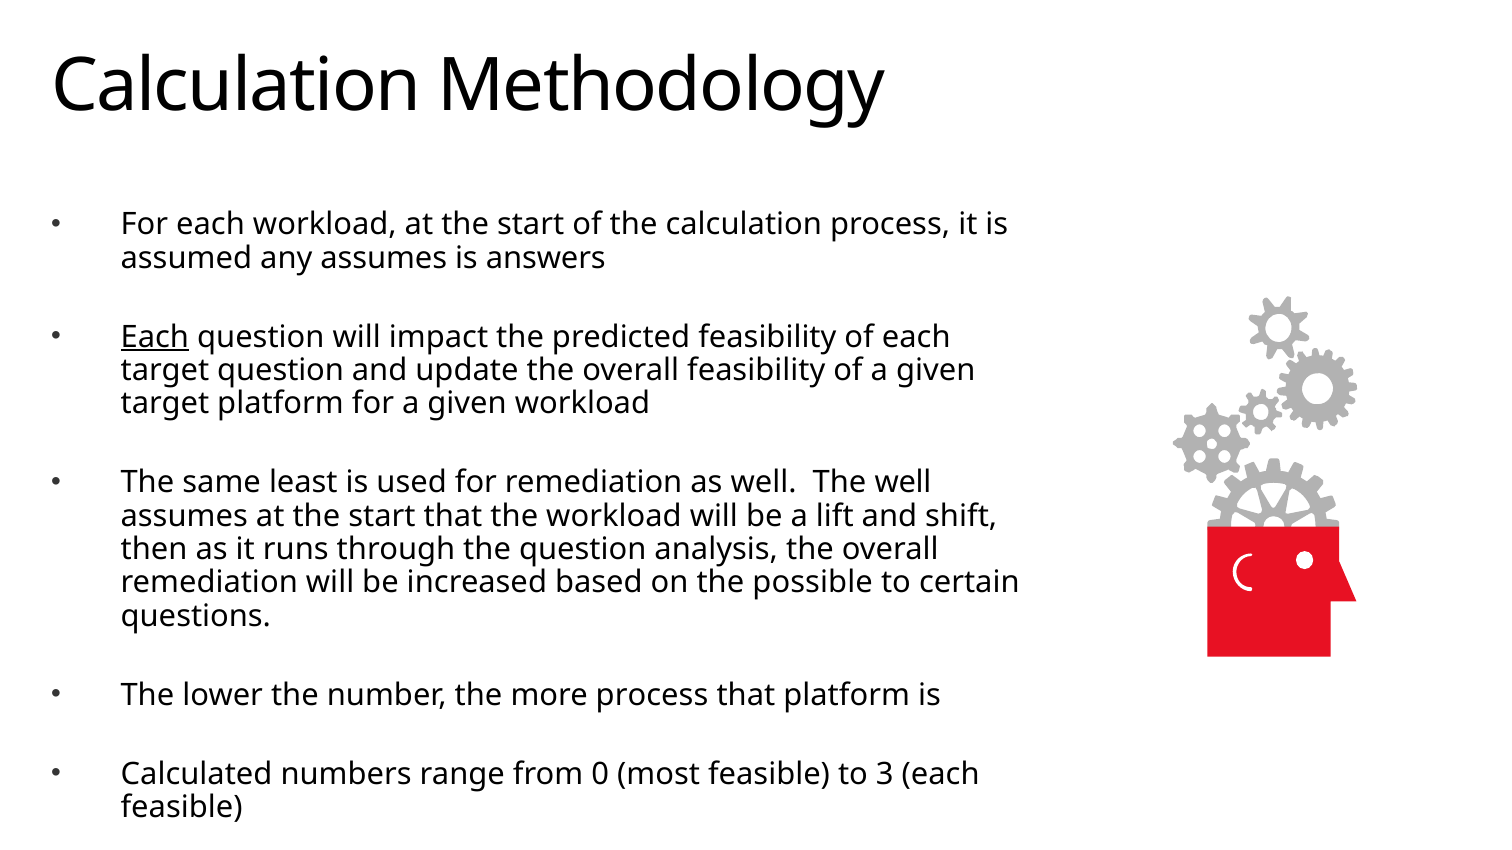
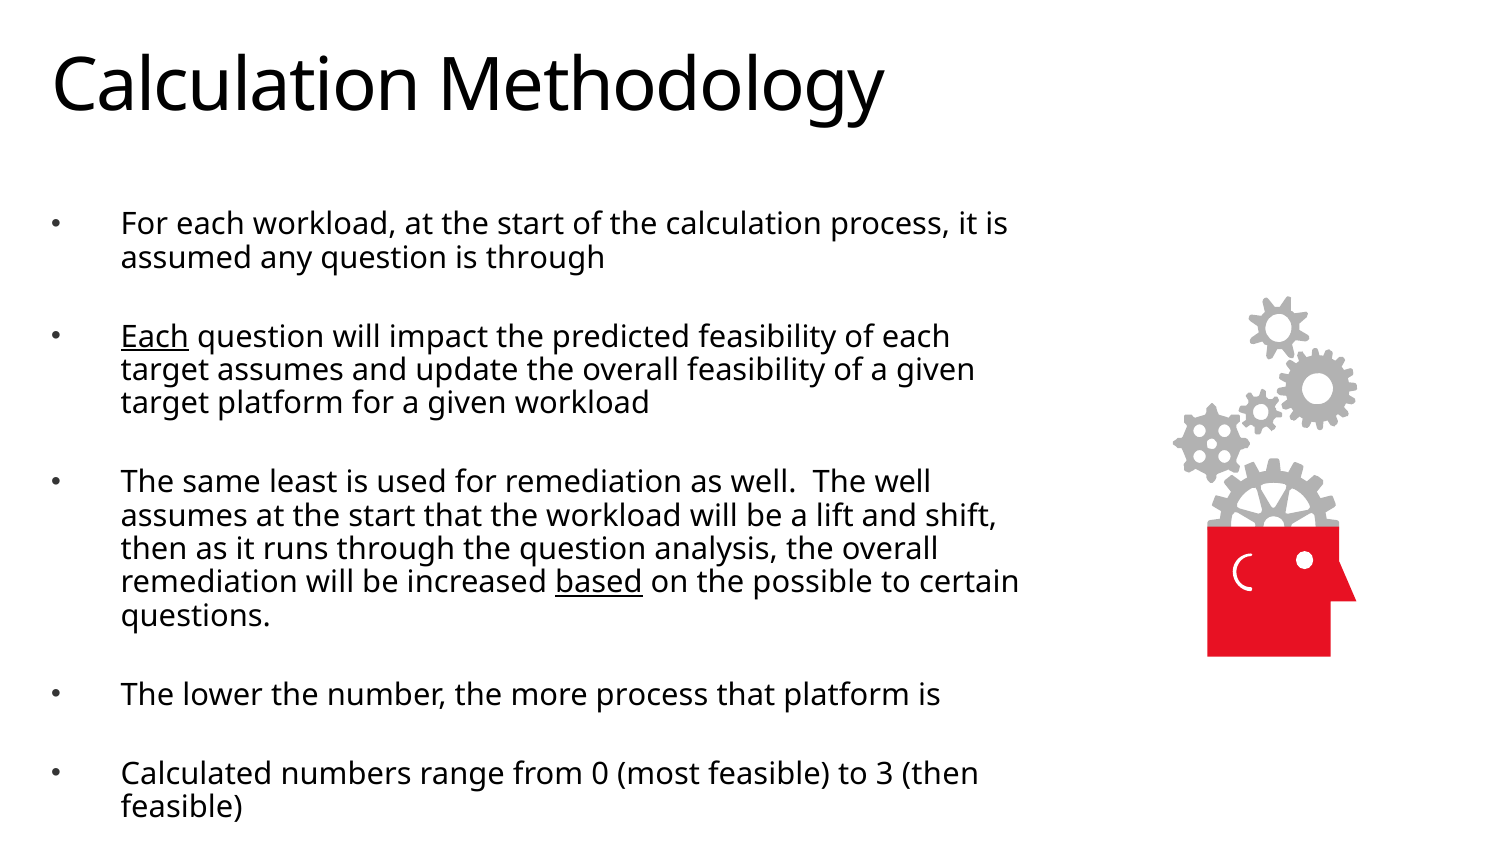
any assumes: assumes -> question
is answers: answers -> through
target question: question -> assumes
based underline: none -> present
3 each: each -> then
